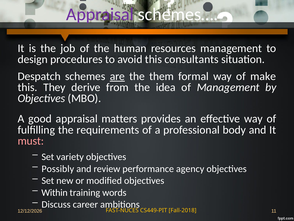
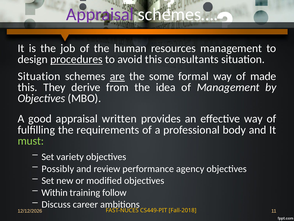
procedures underline: none -> present
Despatch at (39, 76): Despatch -> Situation
them: them -> some
make: make -> made
matters: matters -> written
must colour: pink -> light green
words: words -> follow
